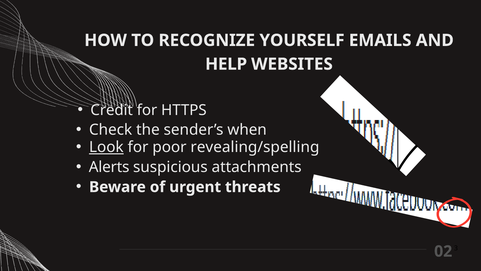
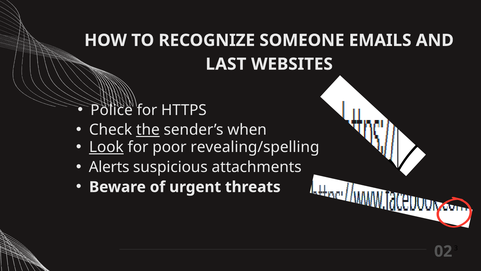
YOURSELF: YOURSELF -> SOMEONE
HELP: HELP -> LAST
Credit: Credit -> Police
the underline: none -> present
